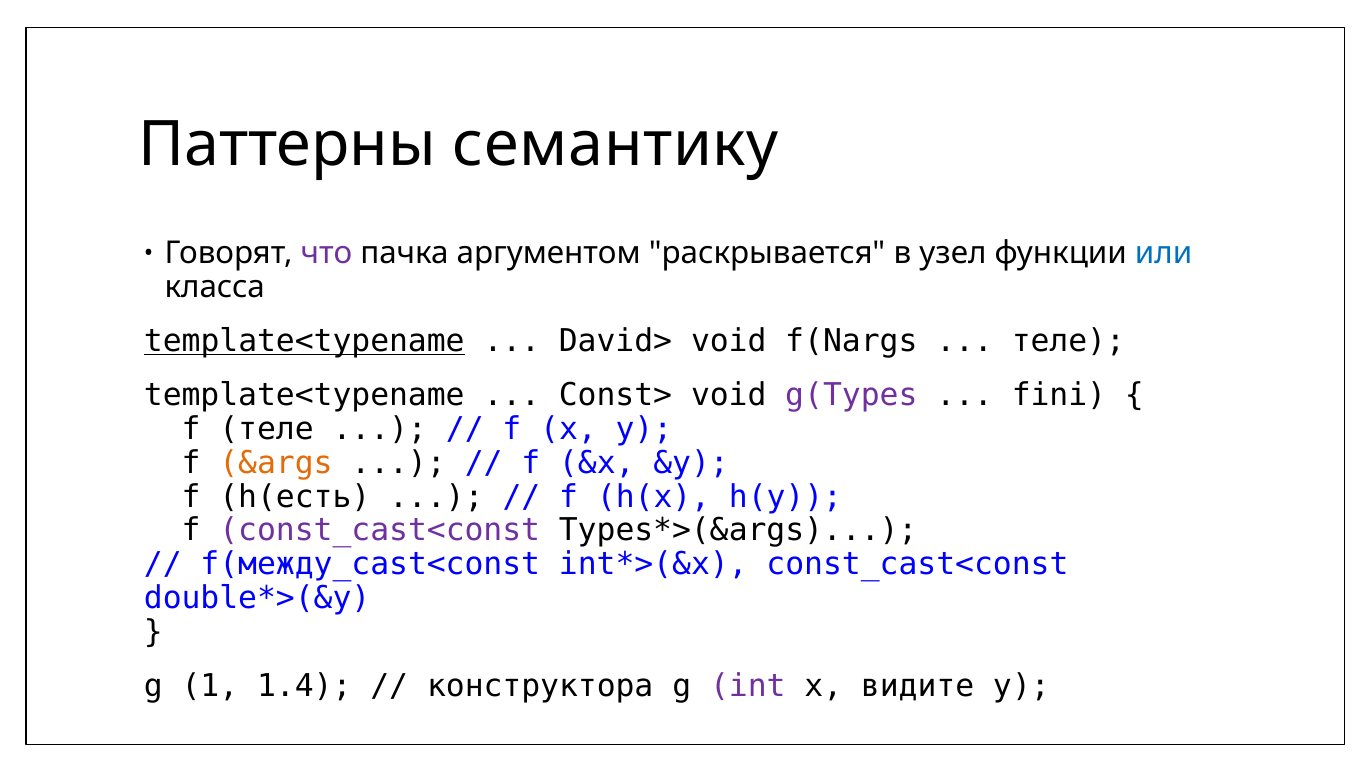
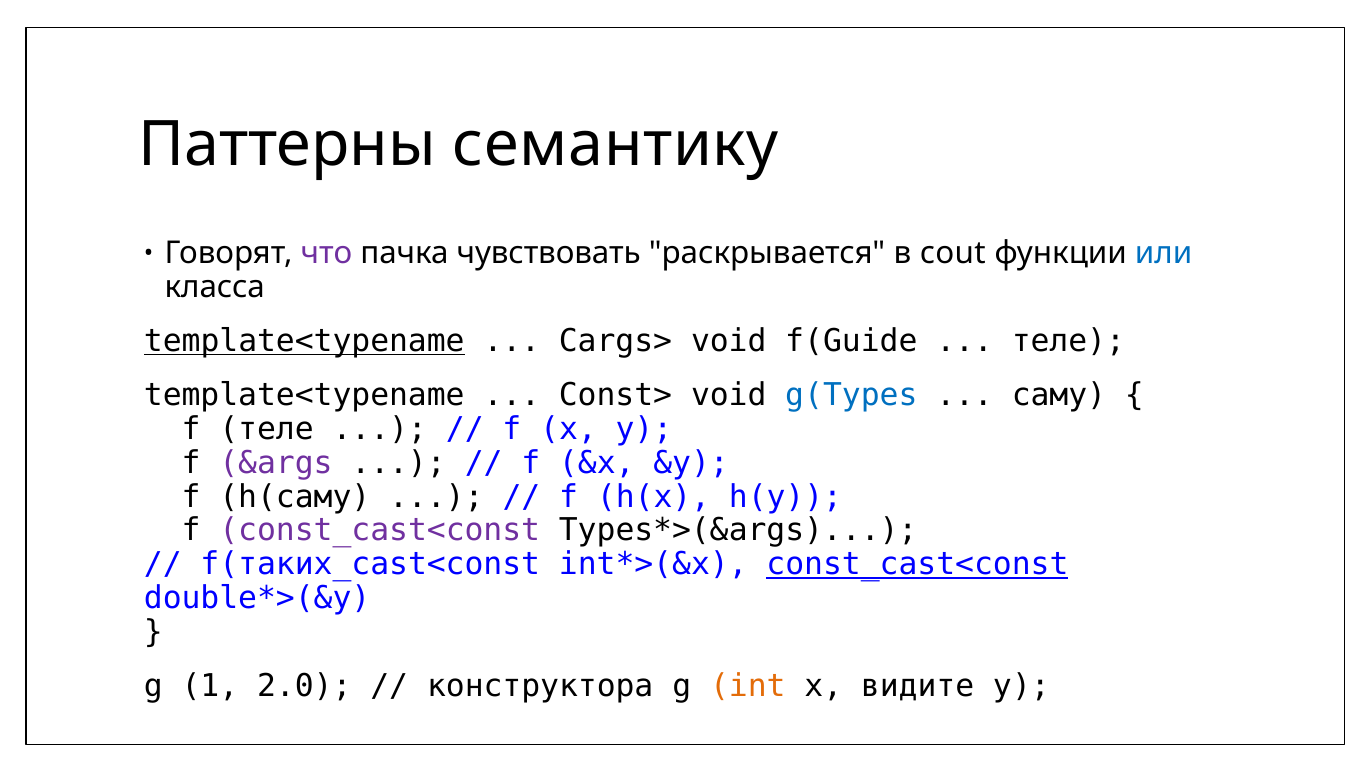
аргументом: аргументом -> чувствовать
узел: узел -> cout
David>: David> -> Cargs>
f(Nargs: f(Nargs -> f(Guide
g(Types colour: purple -> blue
fini: fini -> саму
&args colour: orange -> purple
h(есть: h(есть -> h(саму
f(между_cast<const: f(между_cast<const -> f(таких_cast<const
const_cast<const at (917, 565) underline: none -> present
1.4: 1.4 -> 2.0
int colour: purple -> orange
